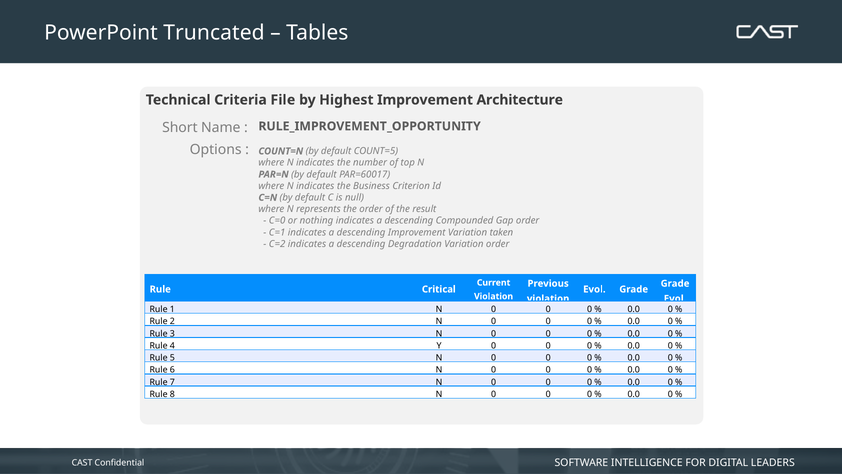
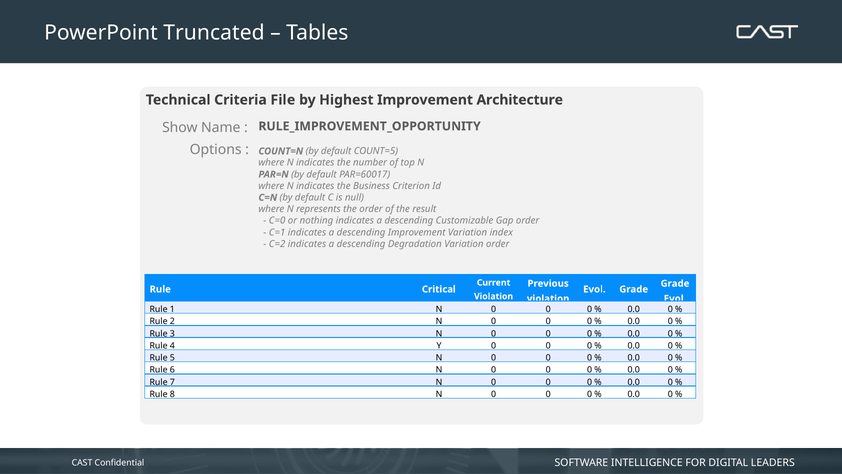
Short: Short -> Show
Compounded: Compounded -> Customizable
taken: taken -> index
